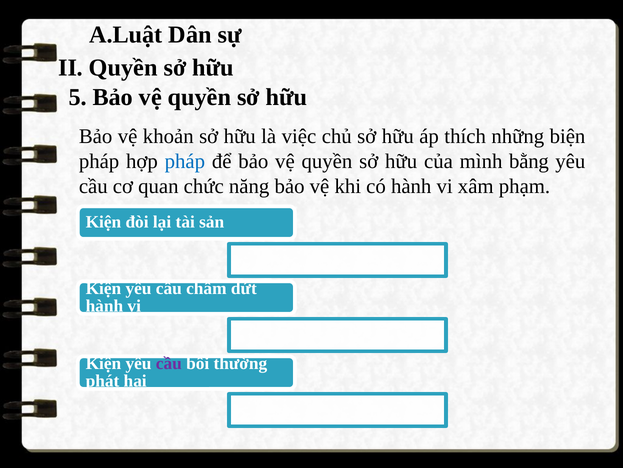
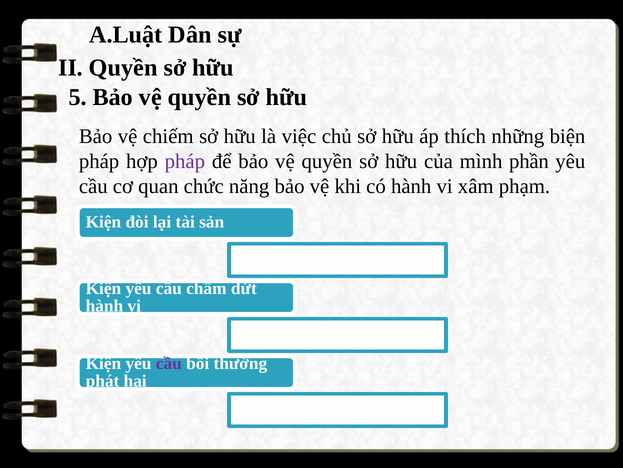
khoản: khoản -> chiếm
pháp at (185, 161) colour: blue -> purple
bằng: bằng -> phần
